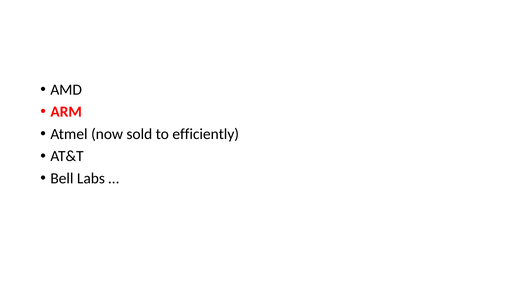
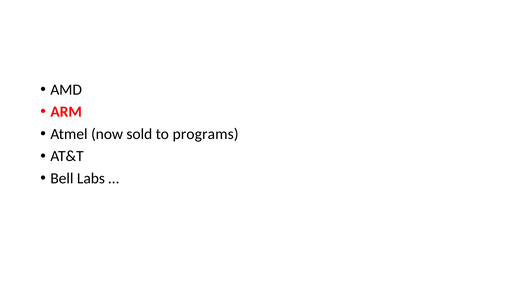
efficiently: efficiently -> programs
